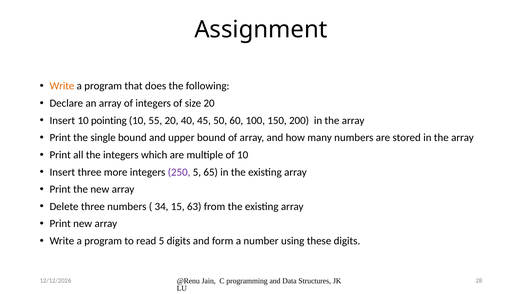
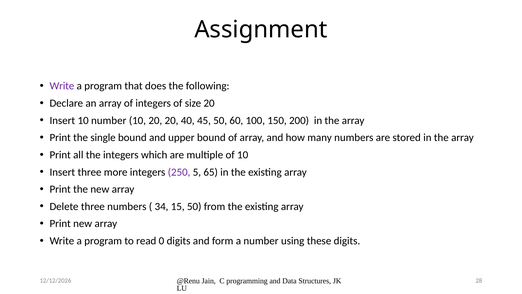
Write at (62, 86) colour: orange -> purple
10 pointing: pointing -> number
10 55: 55 -> 20
15 63: 63 -> 50
read 5: 5 -> 0
